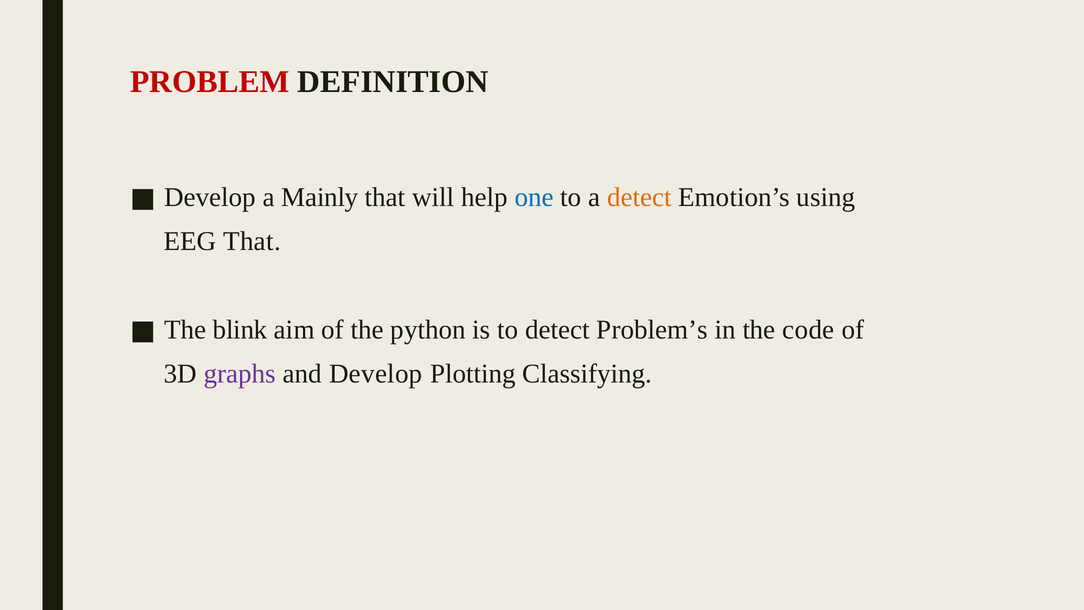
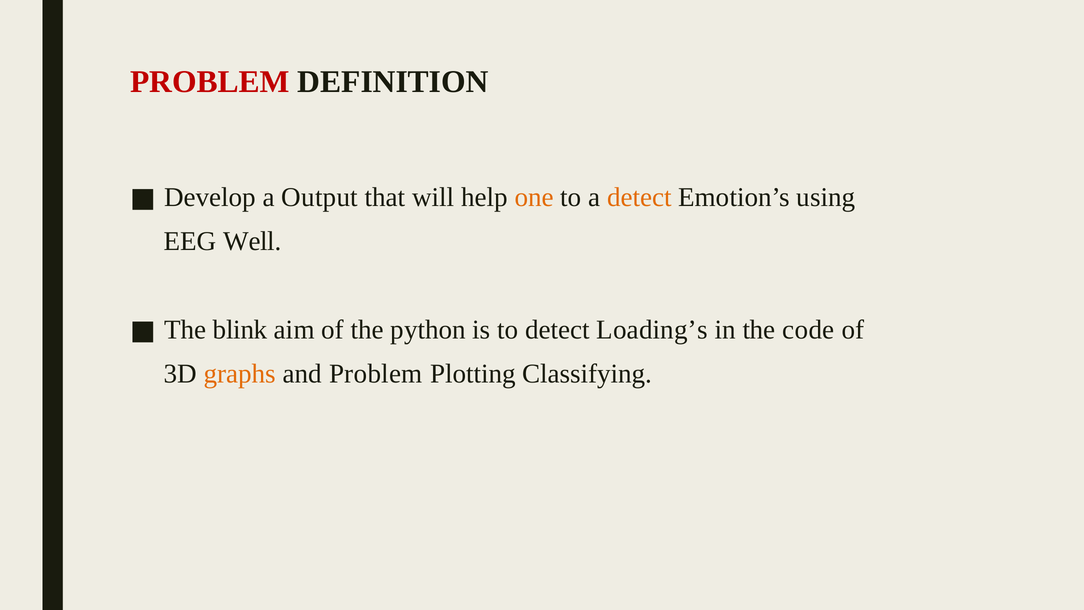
Mainly: Mainly -> Output
one colour: blue -> orange
EEG That: That -> Well
Problem’s: Problem’s -> Loading’s
graphs colour: purple -> orange
and Develop: Develop -> Problem
